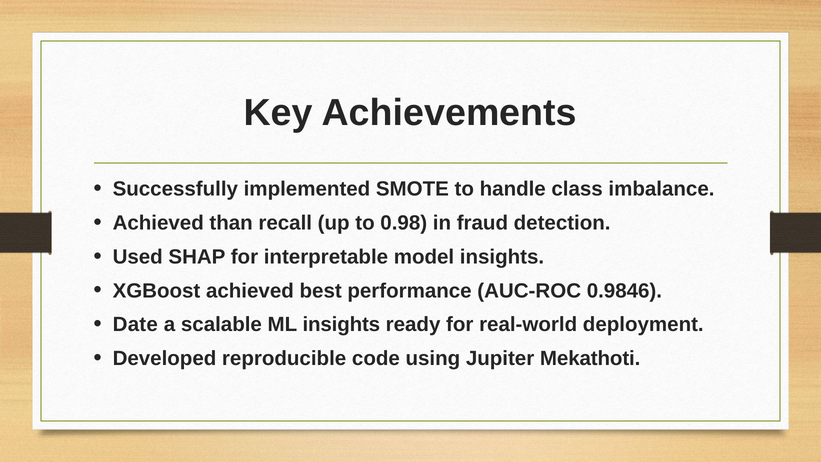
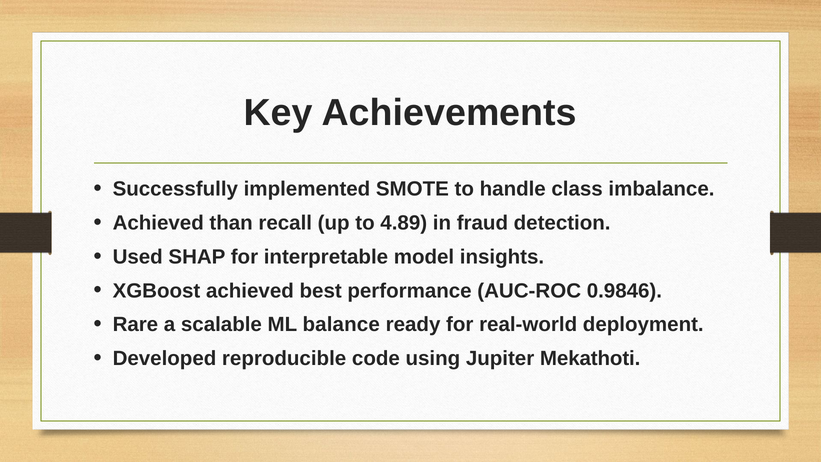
0.98: 0.98 -> 4.89
Date: Date -> Rare
ML insights: insights -> balance
